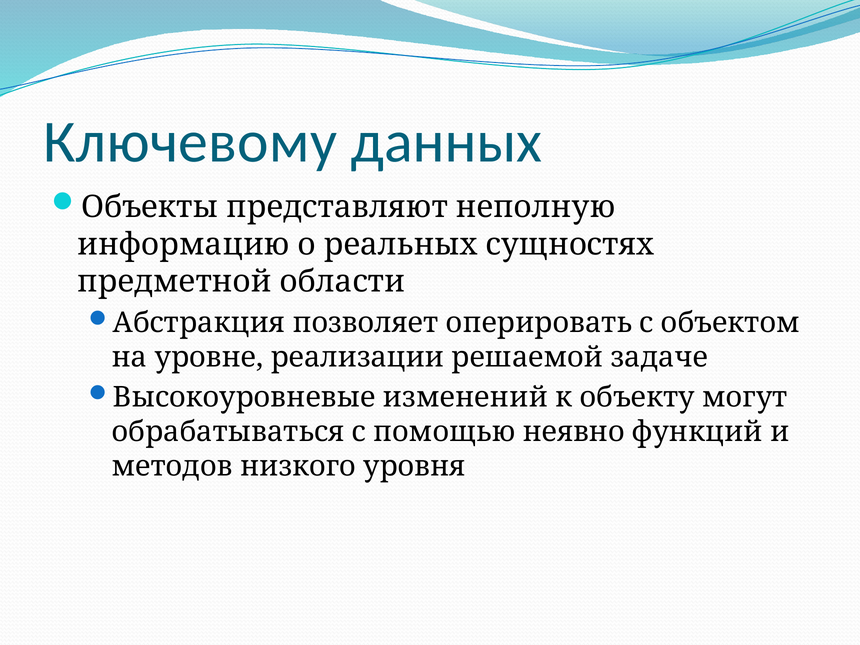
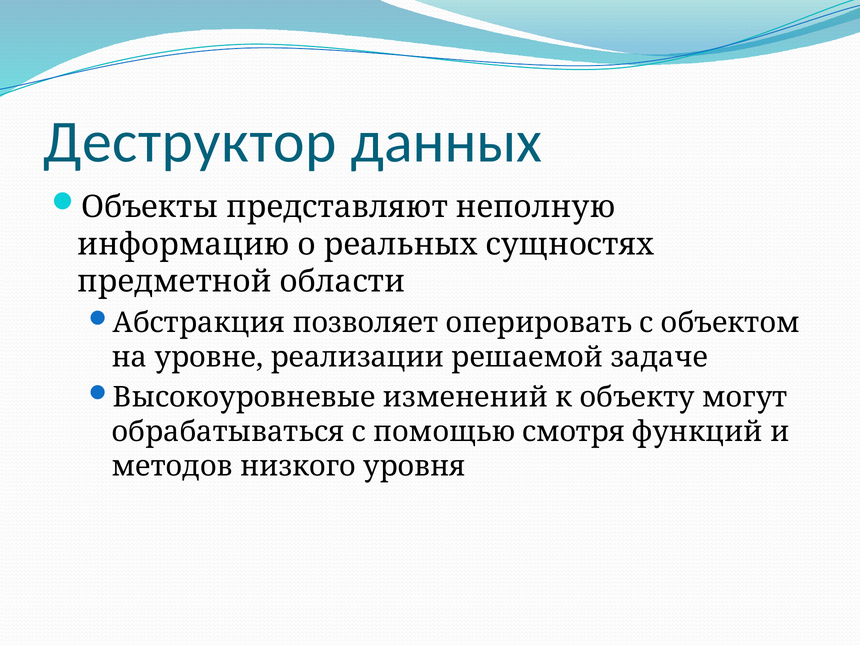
Ключевому: Ключевому -> Деструктор
неявно: неявно -> смотря
